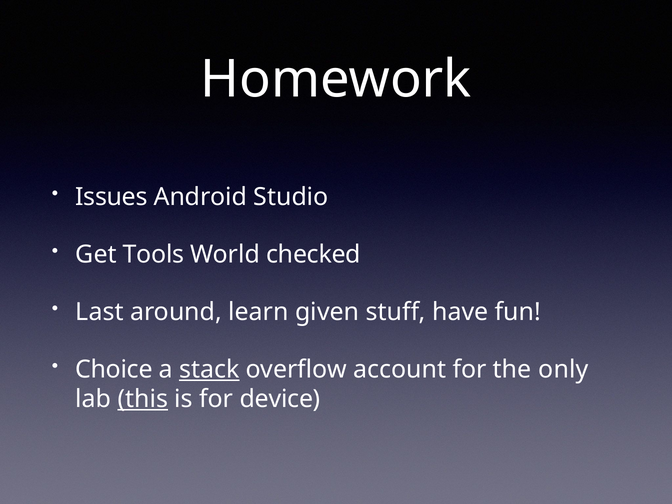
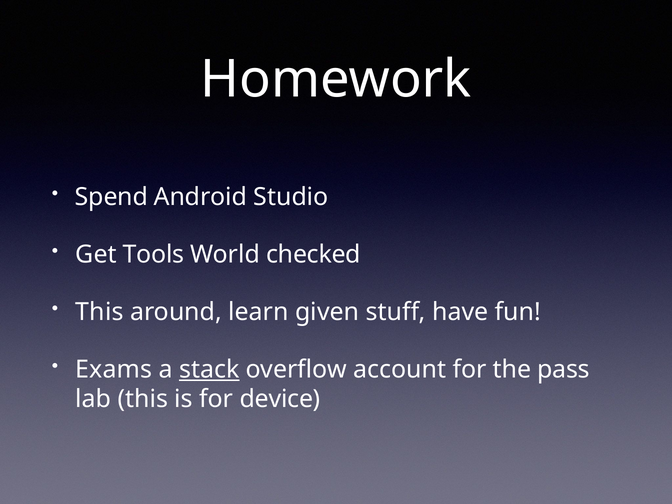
Issues: Issues -> Spend
Last at (100, 312): Last -> This
Choice: Choice -> Exams
only: only -> pass
this at (143, 399) underline: present -> none
